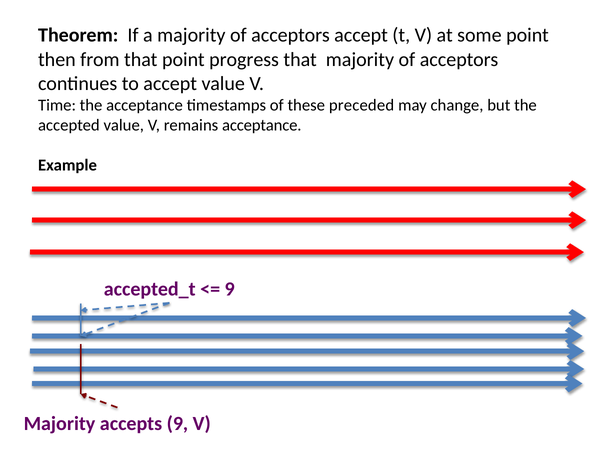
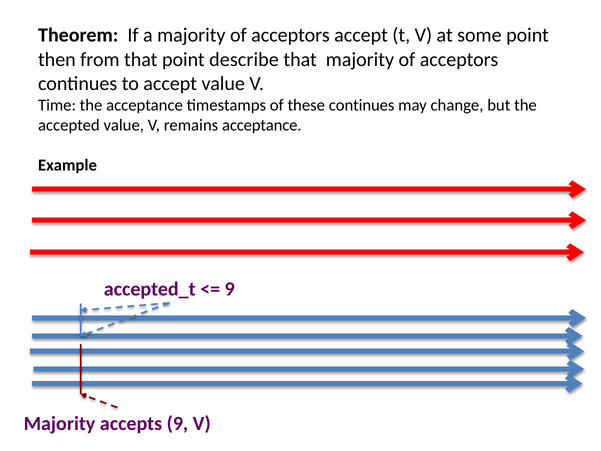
progress: progress -> describe
these preceded: preceded -> continues
